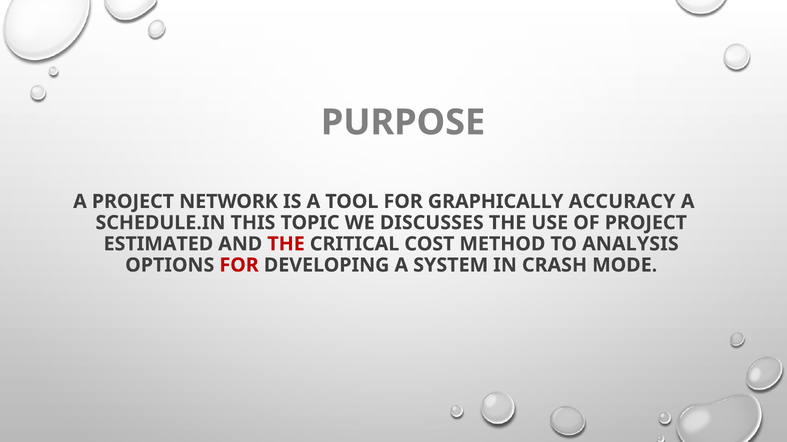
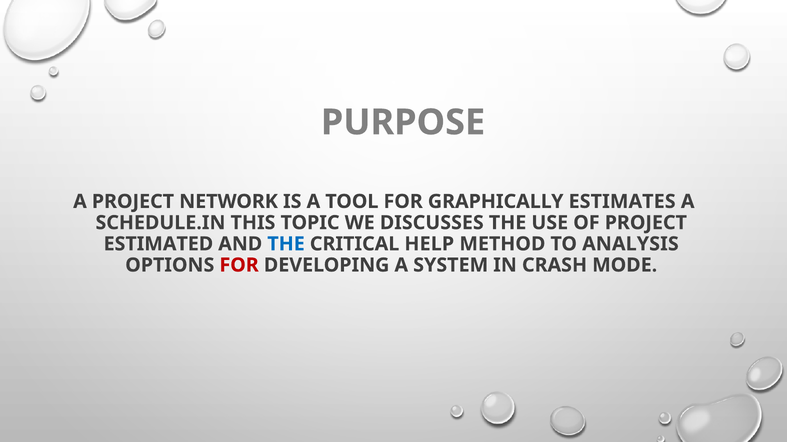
ACCURACY: ACCURACY -> ESTIMATES
THE at (286, 244) colour: red -> blue
COST: COST -> HELP
